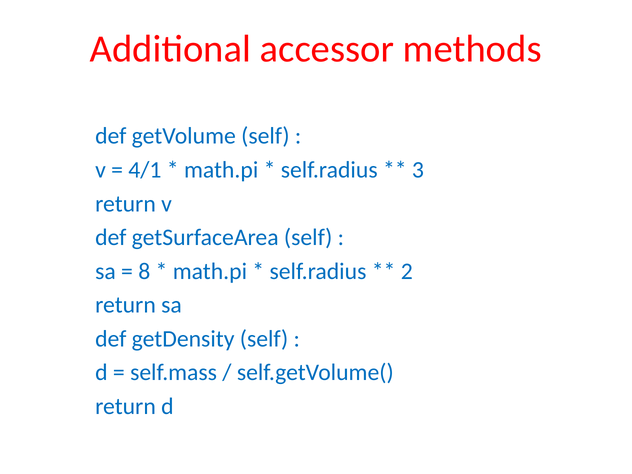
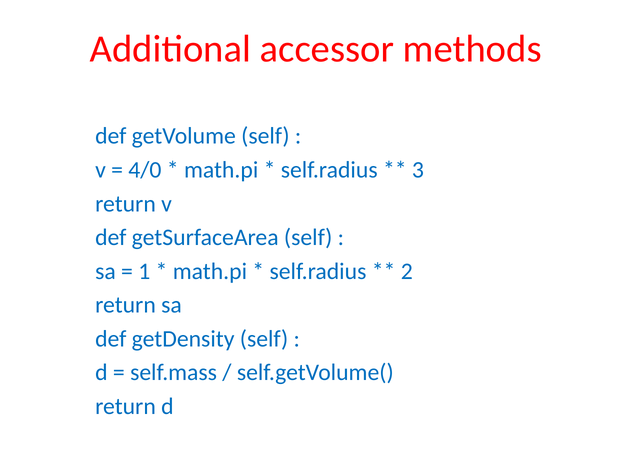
4/1: 4/1 -> 4/0
8: 8 -> 1
